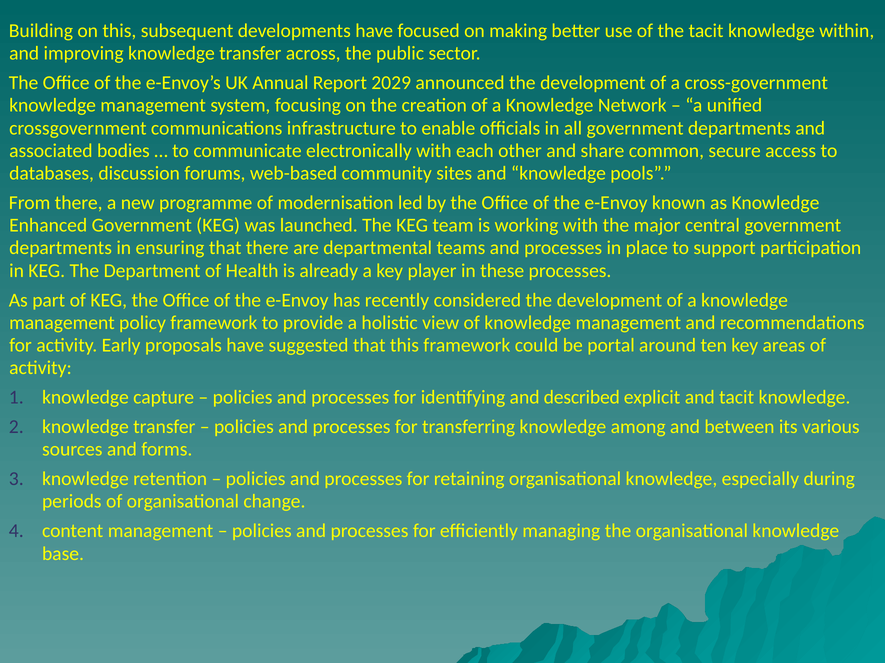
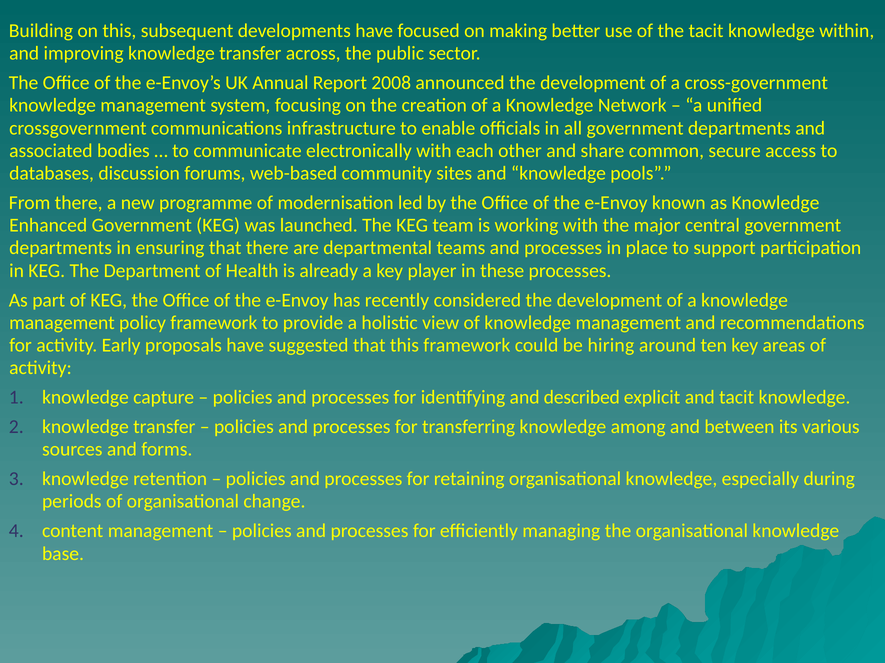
2029: 2029 -> 2008
portal: portal -> hiring
